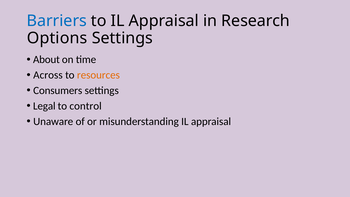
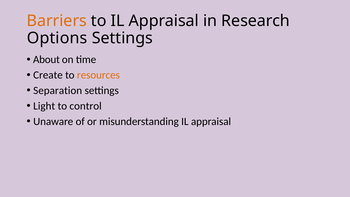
Barriers colour: blue -> orange
Across: Across -> Create
Consumers: Consumers -> Separation
Legal: Legal -> Light
